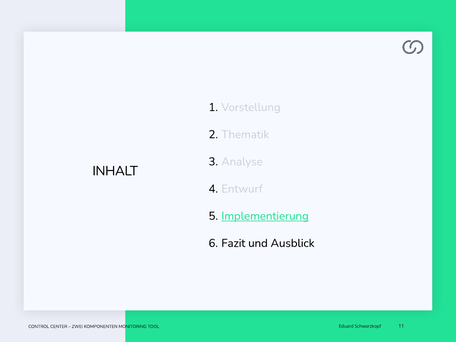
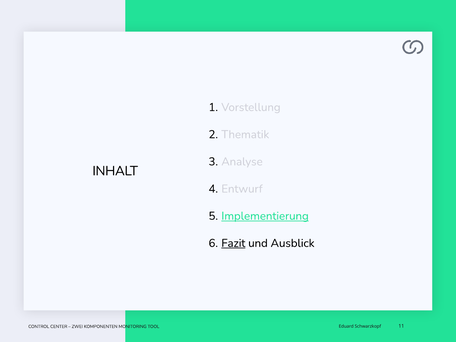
Fazit underline: none -> present
